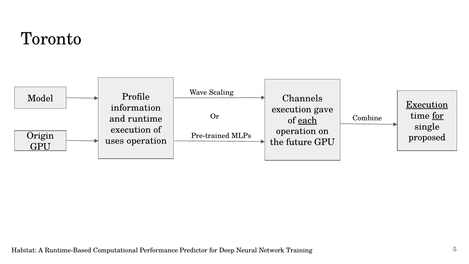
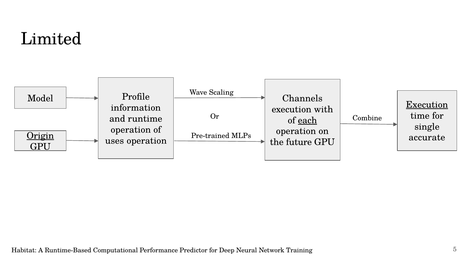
Toronto: Toronto -> Limited
gave: gave -> with
for at (438, 116) underline: present -> none
execution at (131, 130): execution -> operation
Origin underline: none -> present
proposed: proposed -> accurate
